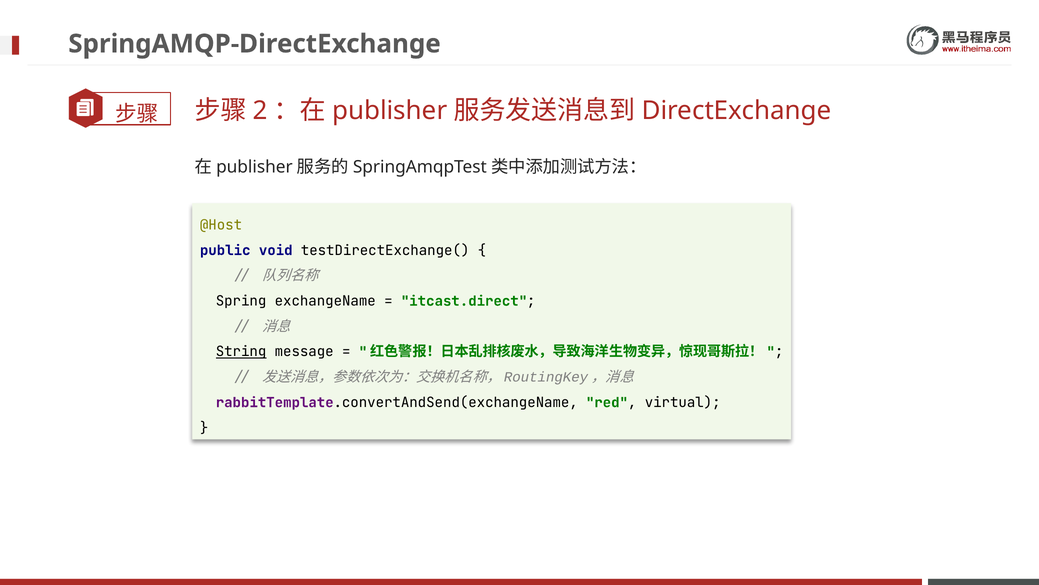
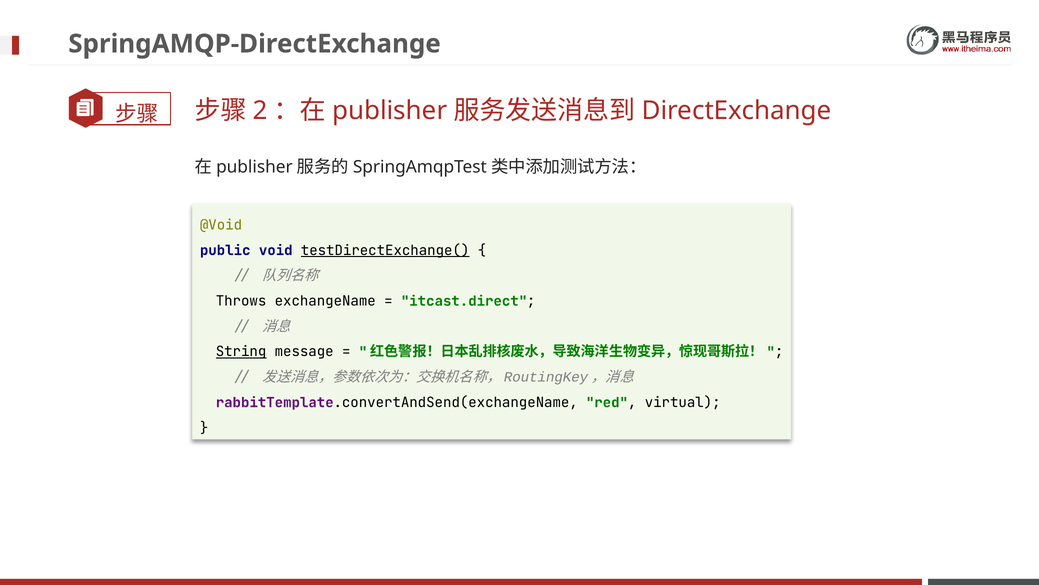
@Host: @Host -> @Void
testDirectExchange( underline: none -> present
Spring: Spring -> Throws
